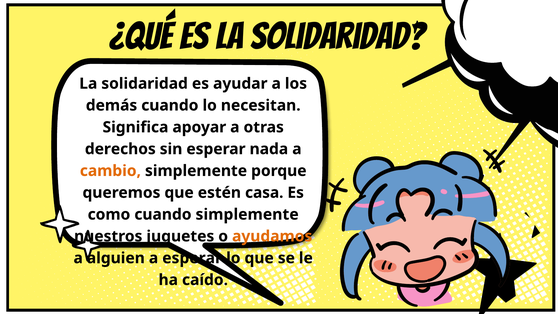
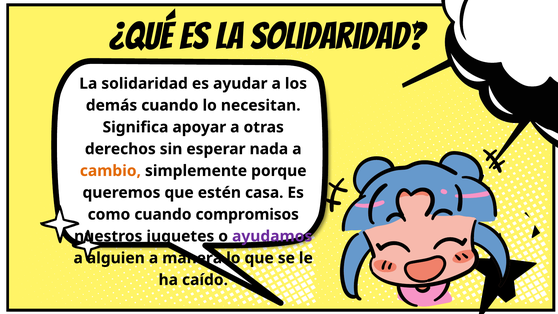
cuando simplemente: simplemente -> compromisos
ayudamos colour: orange -> purple
a esperar: esperar -> manera
